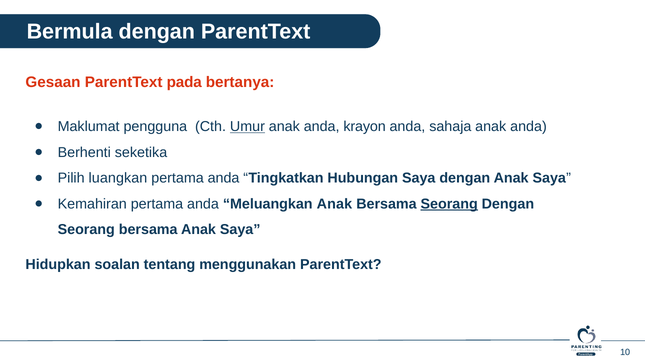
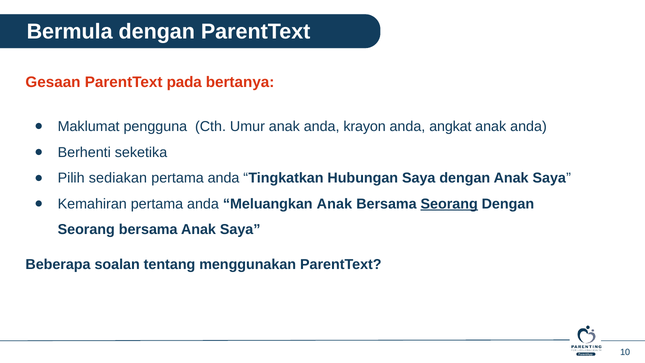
Umur underline: present -> none
sahaja: sahaja -> angkat
luangkan: luangkan -> sediakan
Hidupkan: Hidupkan -> Beberapa
